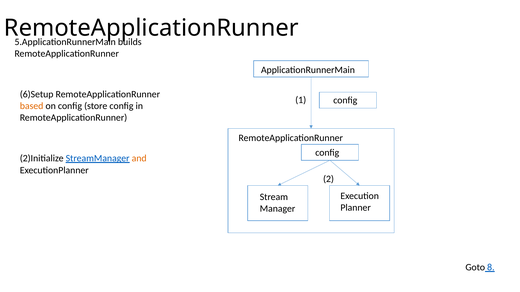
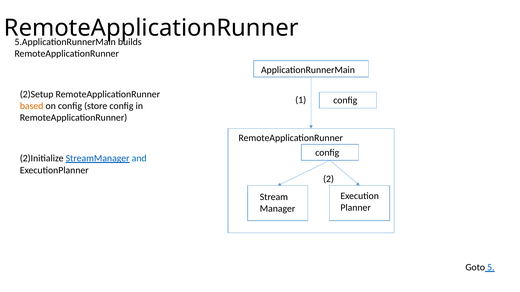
6)Setup: 6)Setup -> 2)Setup
and colour: orange -> blue
8: 8 -> 5
